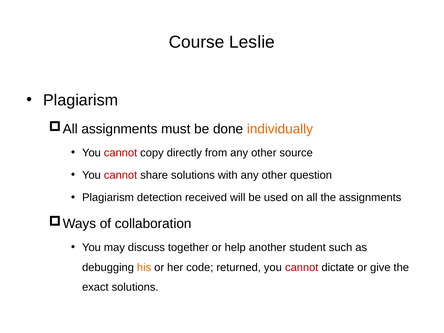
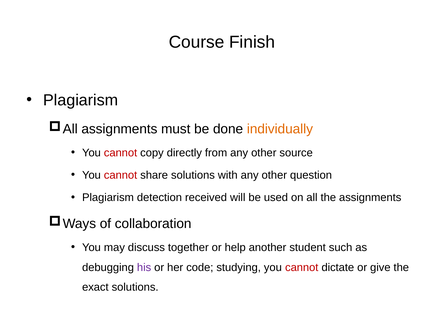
Leslie: Leslie -> Finish
his colour: orange -> purple
returned: returned -> studying
